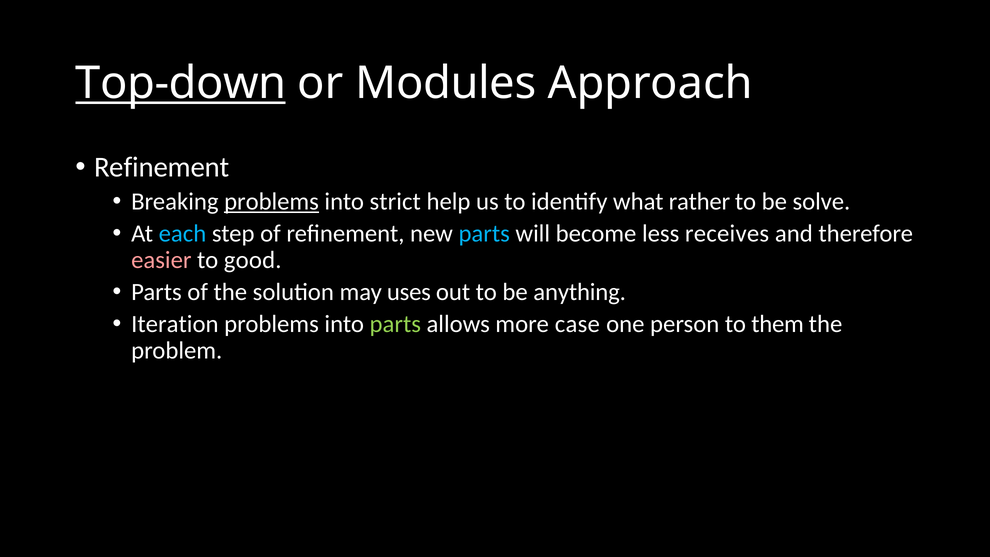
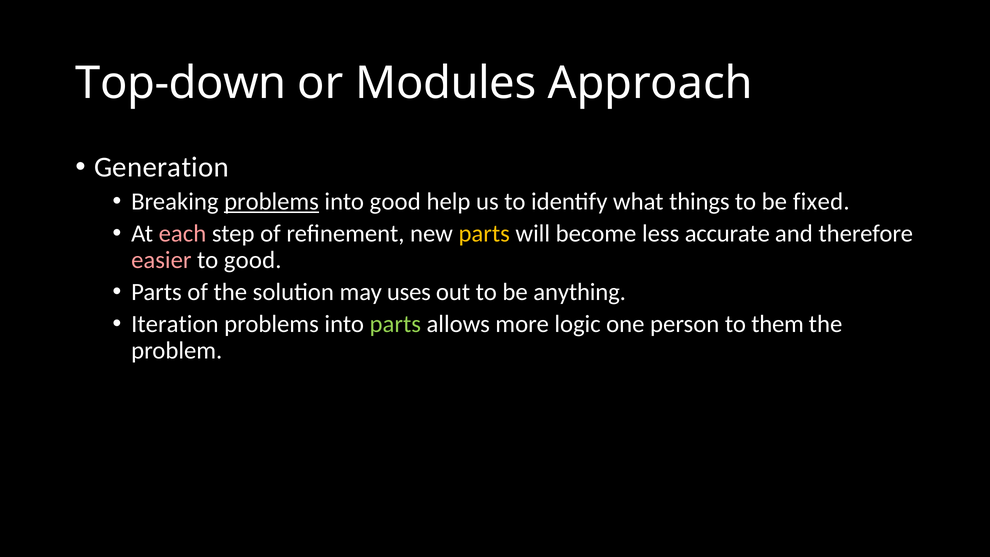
Top-down underline: present -> none
Refinement at (162, 167): Refinement -> Generation
into strict: strict -> good
rather: rather -> things
solve: solve -> fixed
each colour: light blue -> pink
parts at (484, 233) colour: light blue -> yellow
receives: receives -> accurate
case: case -> logic
